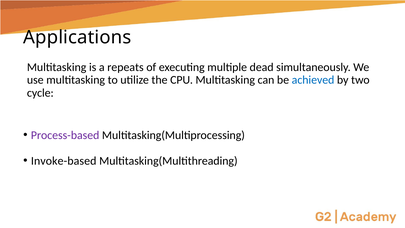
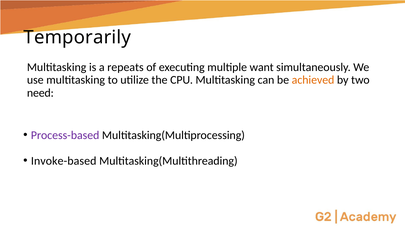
Applications: Applications -> Temporarily
dead: dead -> want
achieved colour: blue -> orange
cycle: cycle -> need
